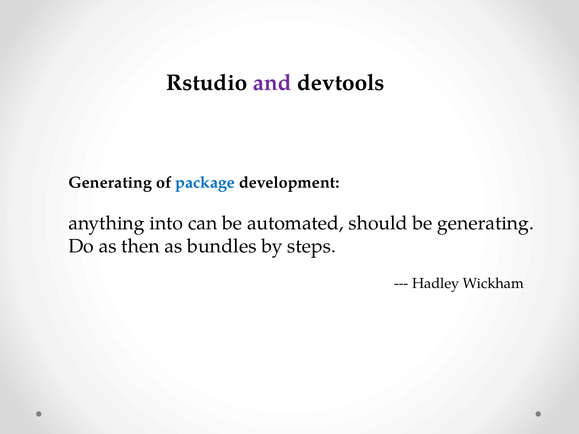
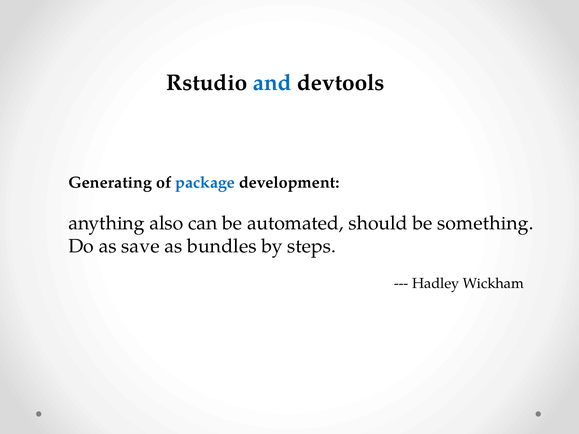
and colour: purple -> blue
into: into -> also
be generating: generating -> something
then: then -> save
